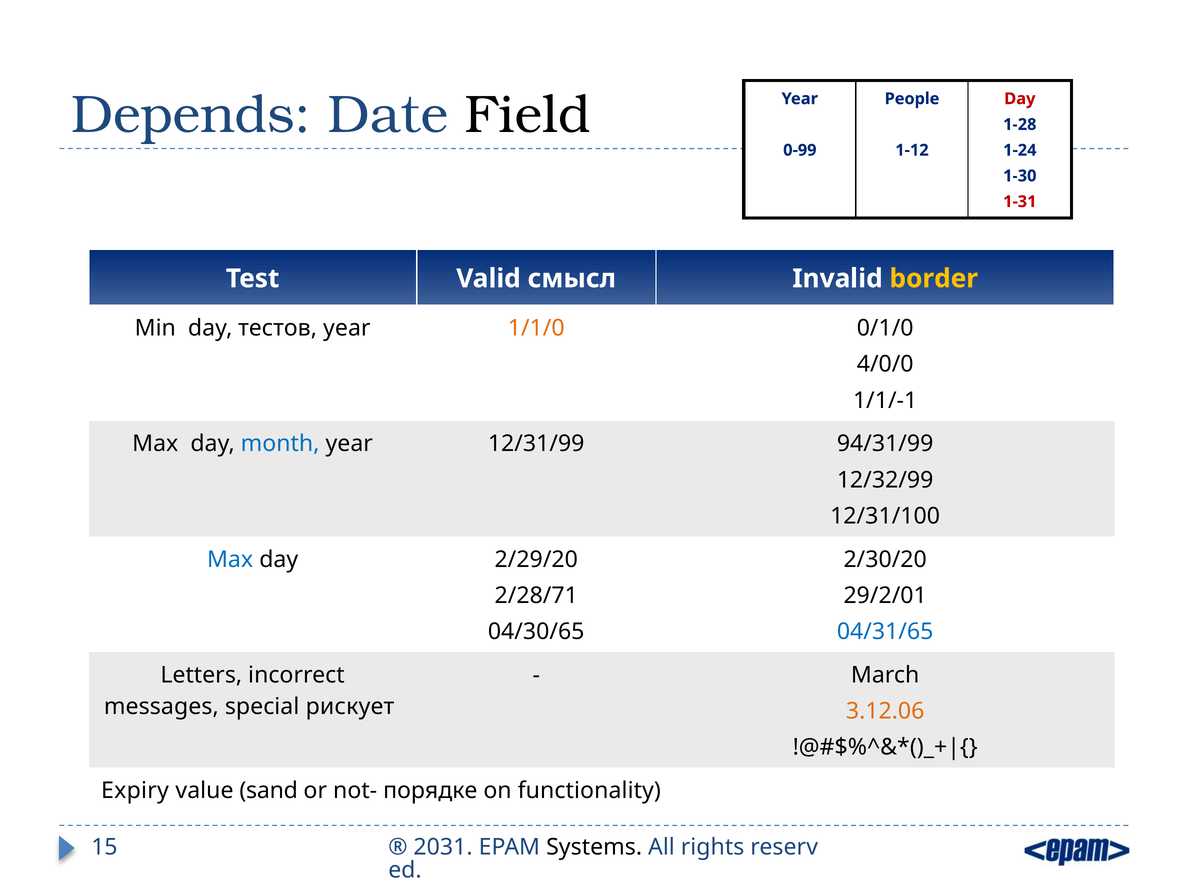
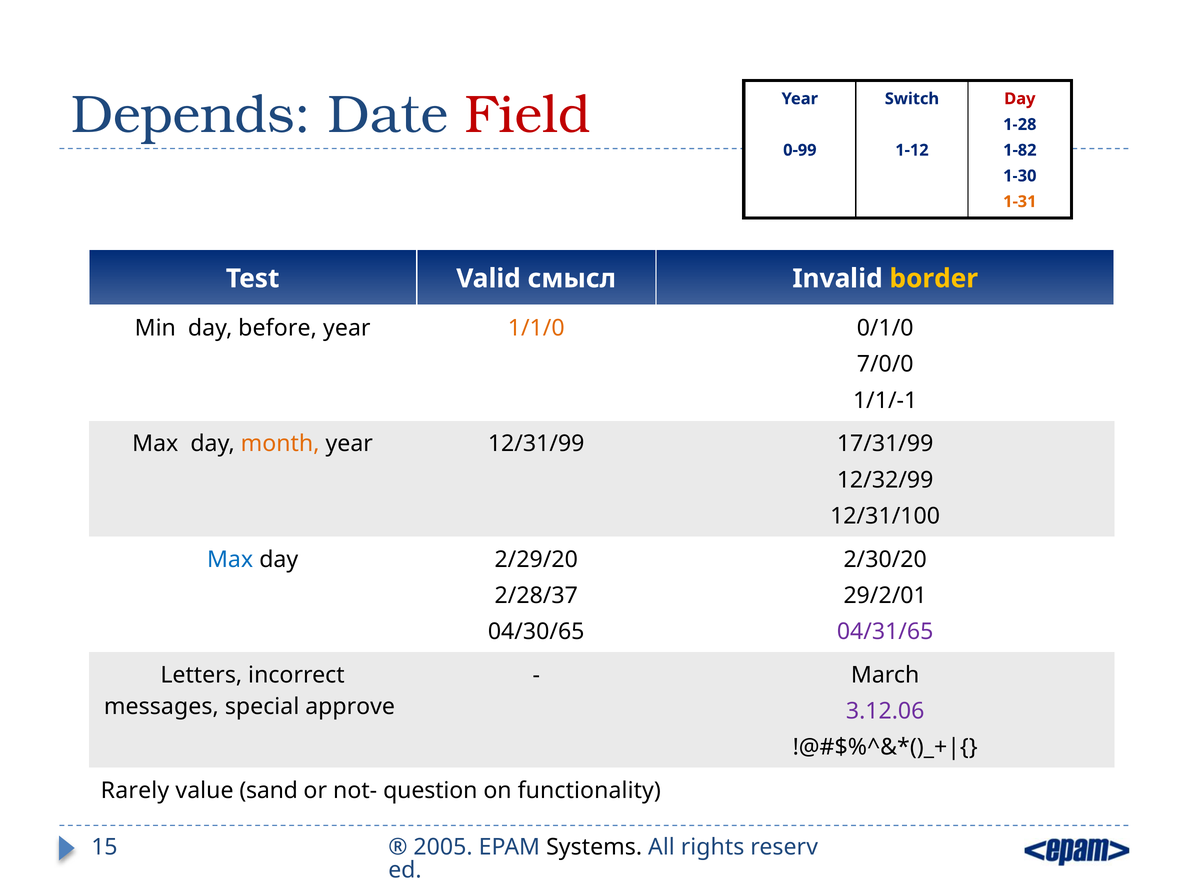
Field colour: black -> red
People: People -> Switch
1-24: 1-24 -> 1-82
1-31 colour: red -> orange
тестов: тестов -> before
4/0/0: 4/0/0 -> 7/0/0
month colour: blue -> orange
94/31/99: 94/31/99 -> 17/31/99
2/28/71: 2/28/71 -> 2/28/37
04/31/65 colour: blue -> purple
рискует: рискует -> approve
3.12.06 colour: orange -> purple
Expiry: Expiry -> Rarely
порядке: порядке -> question
2031: 2031 -> 2005
